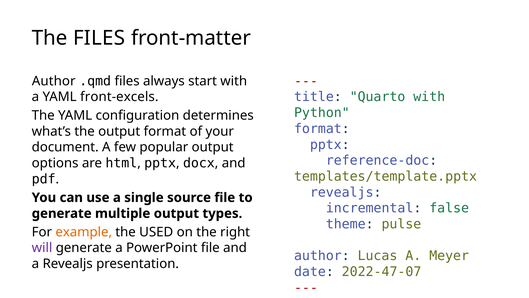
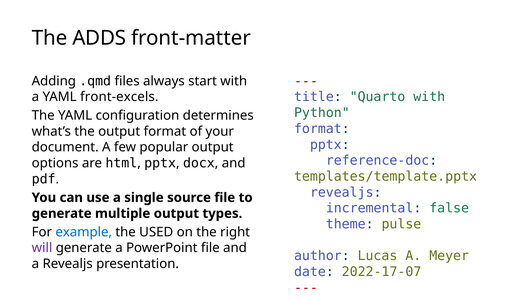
The FILES: FILES -> ADDS
Author at (54, 81): Author -> Adding
example colour: orange -> blue
2022-47-07: 2022-47-07 -> 2022-17-07
